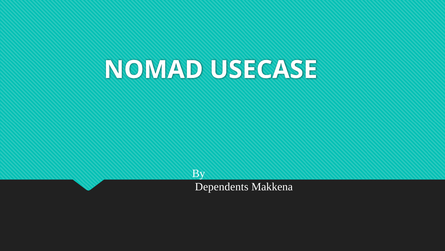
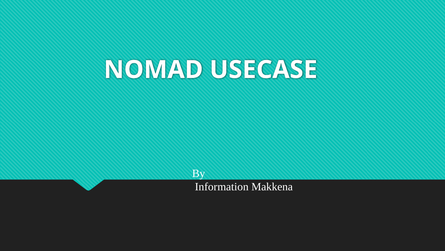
Dependents: Dependents -> Information
